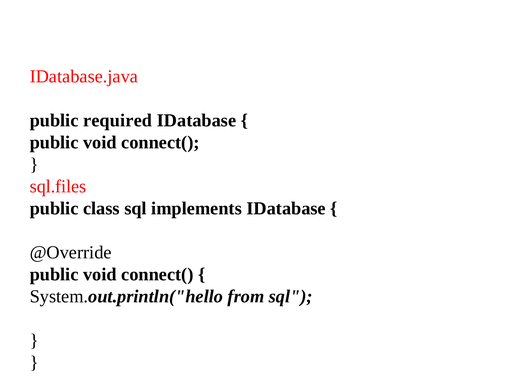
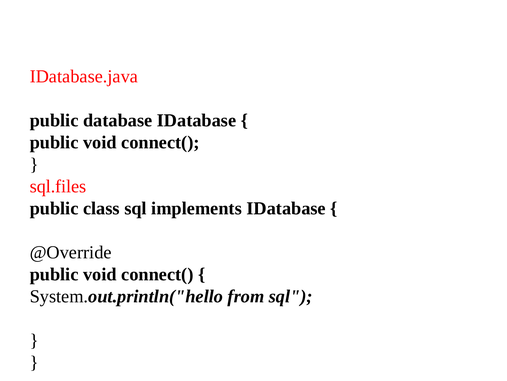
required: required -> database
